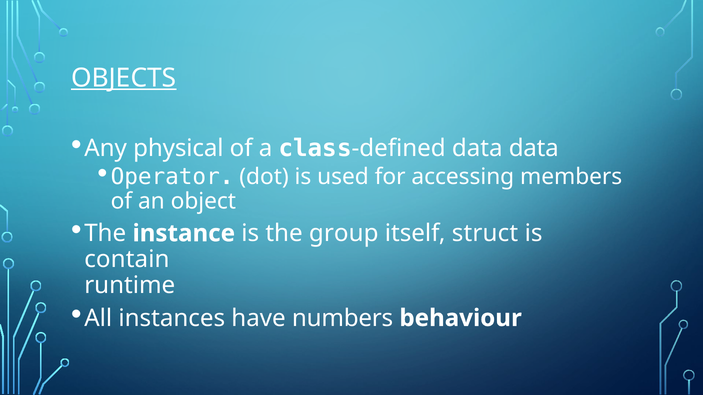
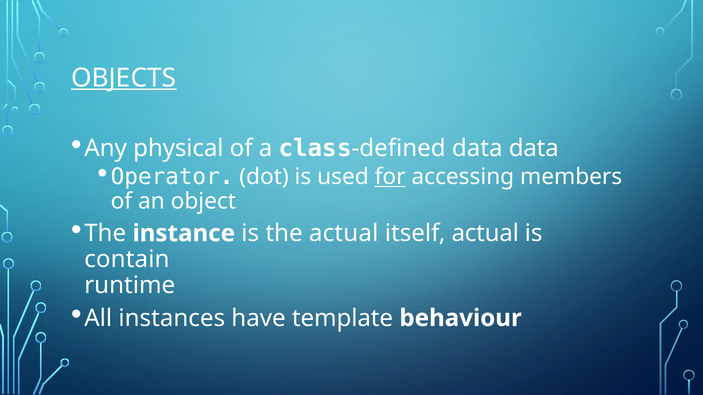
for underline: none -> present
the group: group -> actual
itself struct: struct -> actual
numbers: numbers -> template
